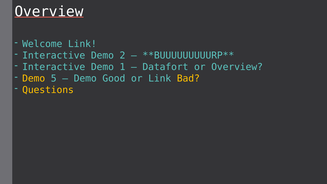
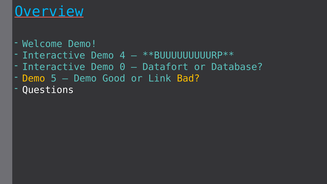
Overview at (49, 12) colour: white -> light blue
Welcome Link: Link -> Demo
2: 2 -> 4
1: 1 -> 0
or Overview: Overview -> Database
Questions colour: yellow -> white
